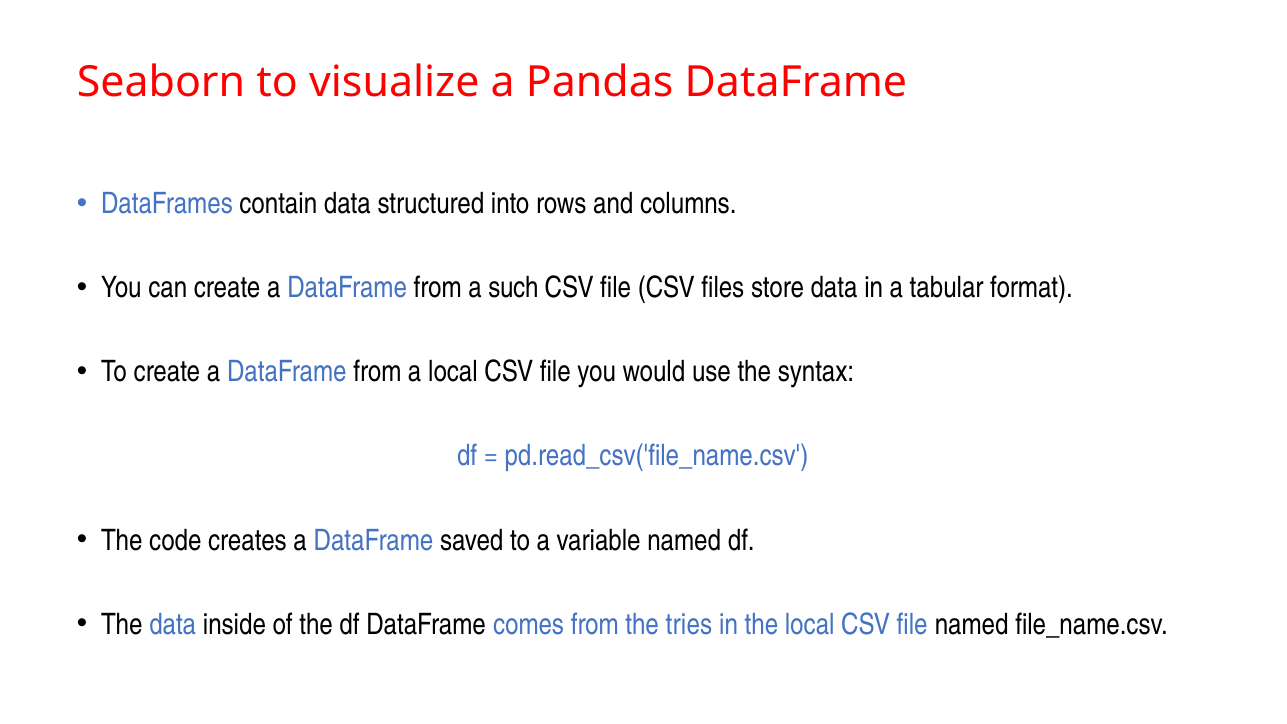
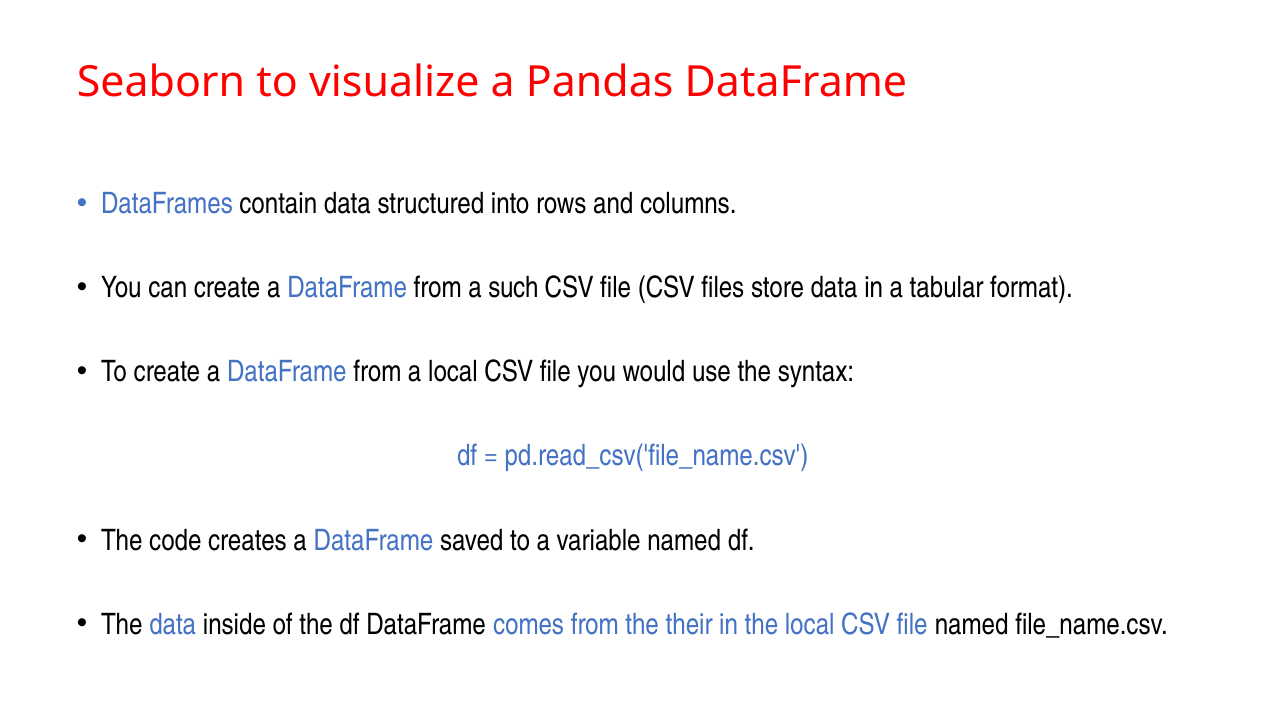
tries: tries -> their
